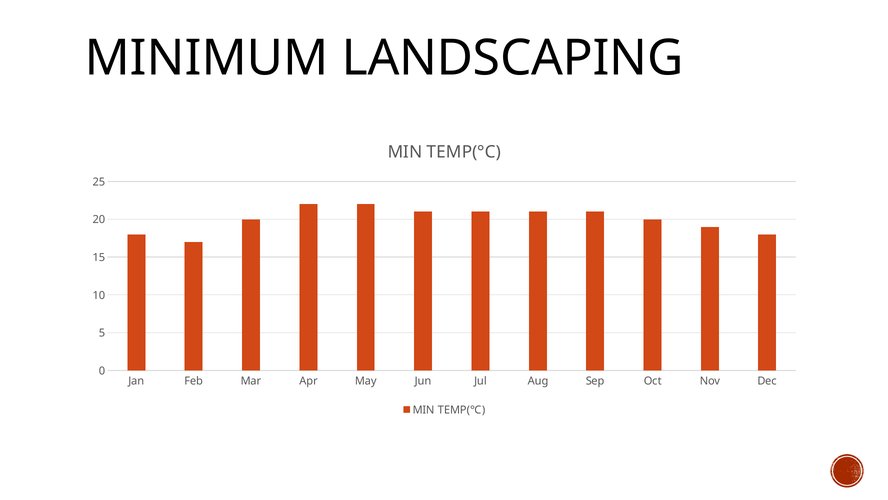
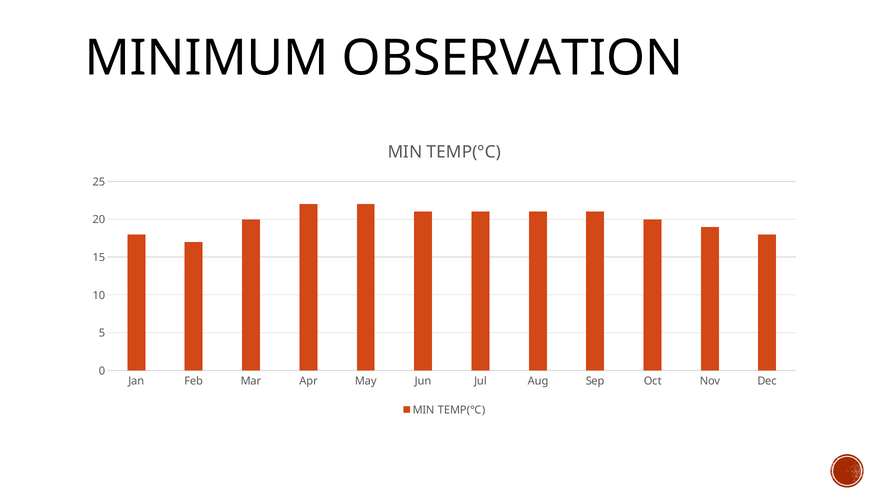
LANDSCAPING: LANDSCAPING -> OBSERVATION
